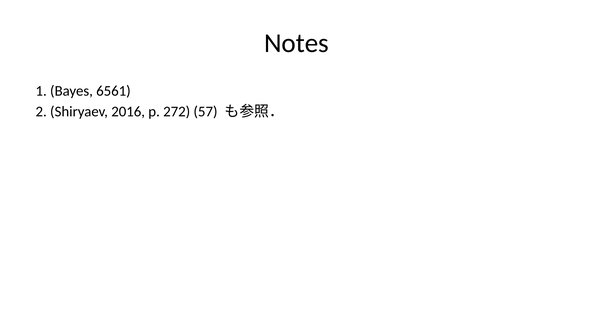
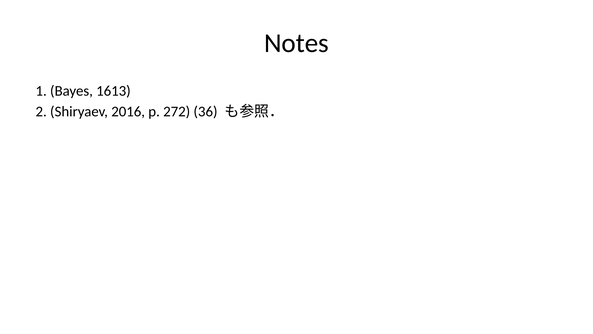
6561: 6561 -> 1613
57: 57 -> 36
